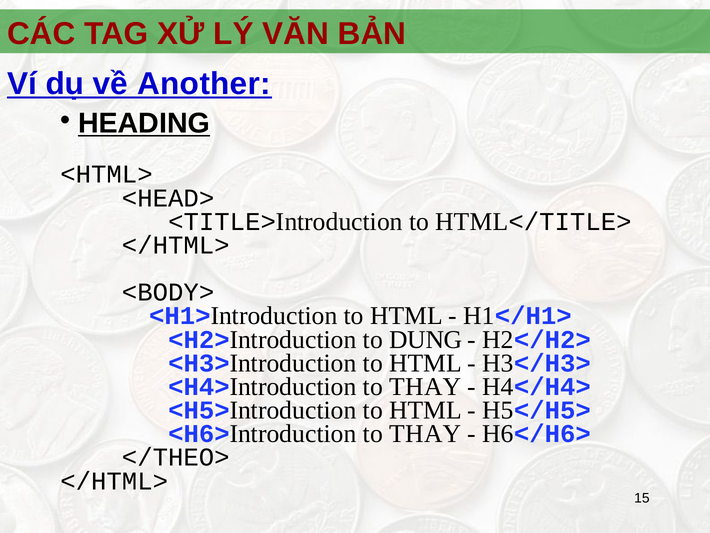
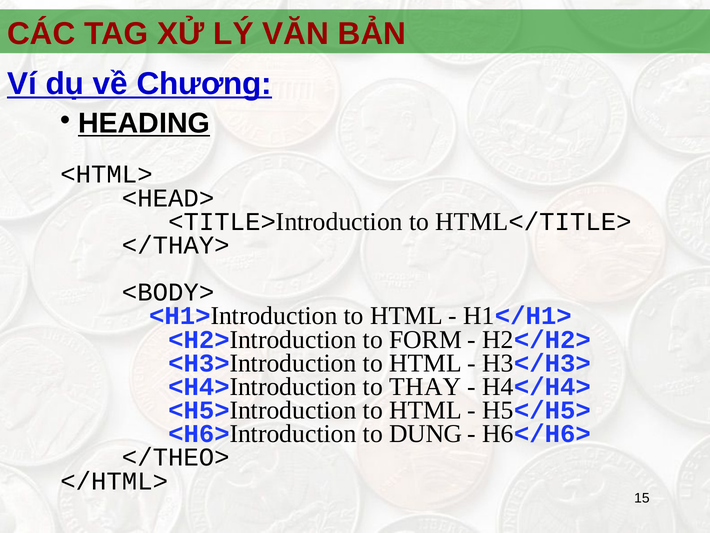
Another: Another -> Chương
</HTML> at (176, 245): </HTML> -> </THAY>
DUNG: DUNG -> FORM
THAY at (425, 434): THAY -> DUNG
